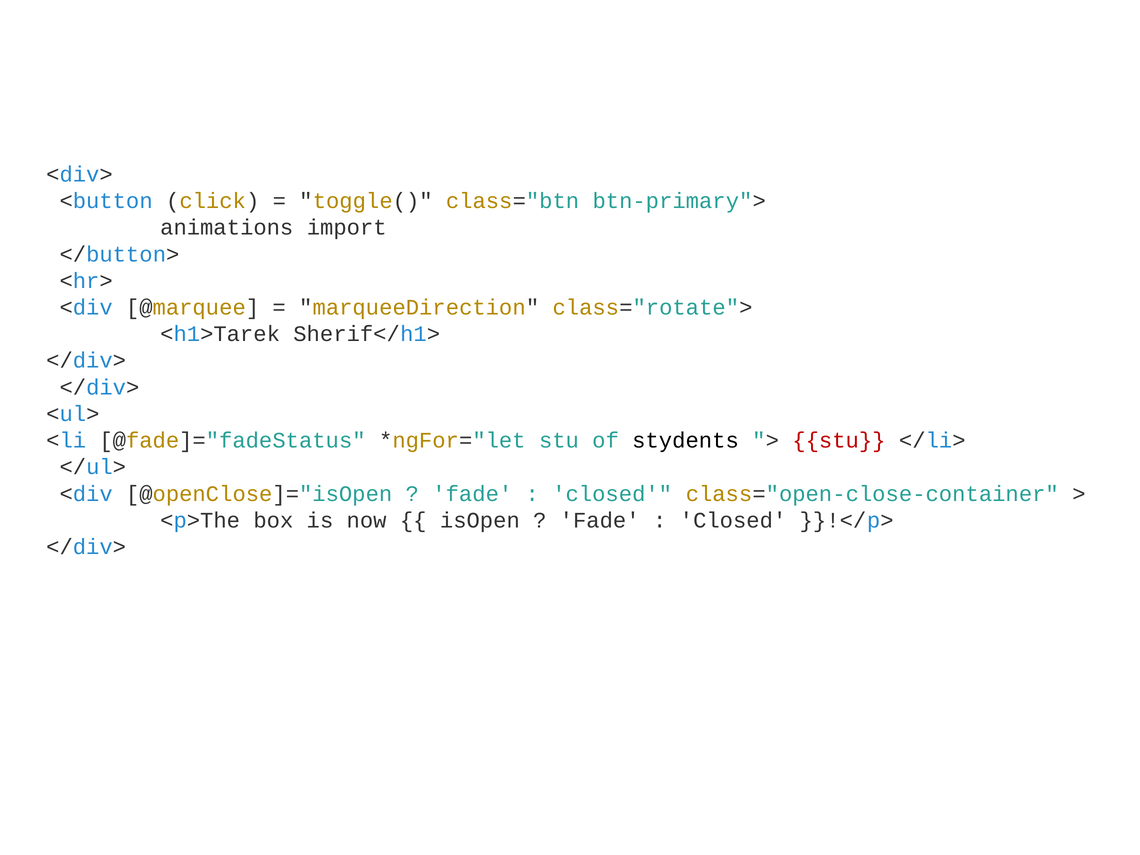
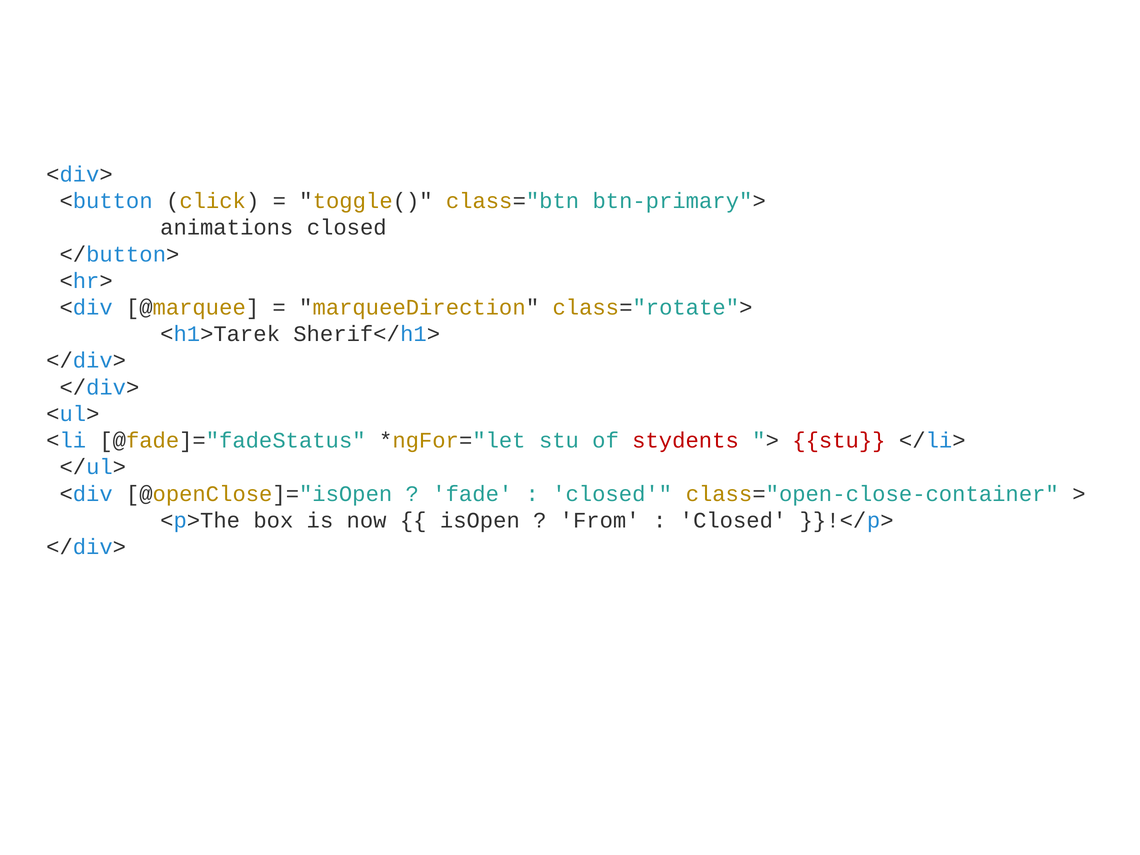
animations import: import -> closed
stydents colour: black -> red
Fade at (600, 520): Fade -> From
